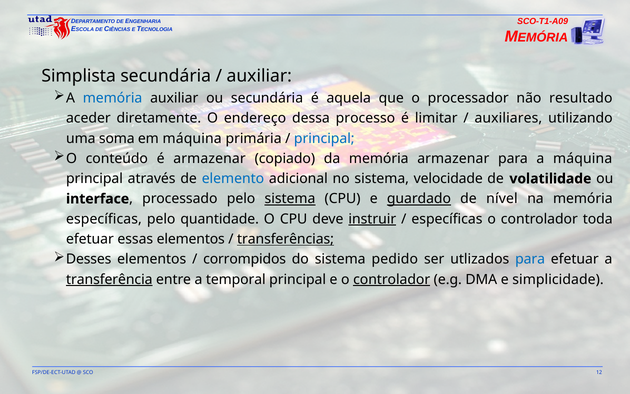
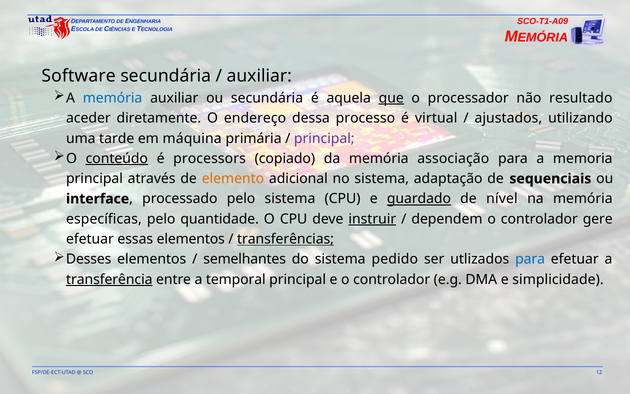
Simplista: Simplista -> Software
que underline: none -> present
limitar: limitar -> virtual
auxiliares: auxiliares -> ajustados
soma: soma -> tarde
principal at (324, 138) colour: blue -> purple
conteúdo underline: none -> present
é armazenar: armazenar -> processors
memória armazenar: armazenar -> associação
a máquina: máquina -> memoria
elemento colour: blue -> orange
velocidade: velocidade -> adaptação
volatilidade: volatilidade -> sequenciais
sistema at (290, 199) underline: present -> none
específicas at (447, 219): específicas -> dependem
toda: toda -> gere
corrompidos: corrompidos -> semelhantes
controlador at (392, 279) underline: present -> none
